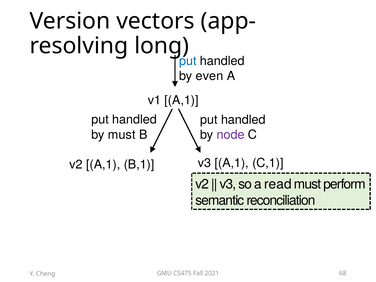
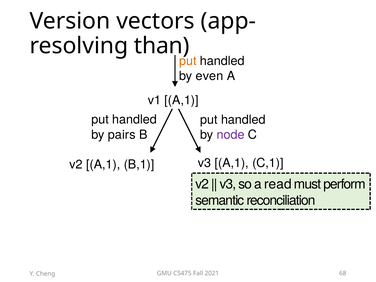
long: long -> than
put at (188, 61) colour: blue -> orange
by must: must -> pairs
